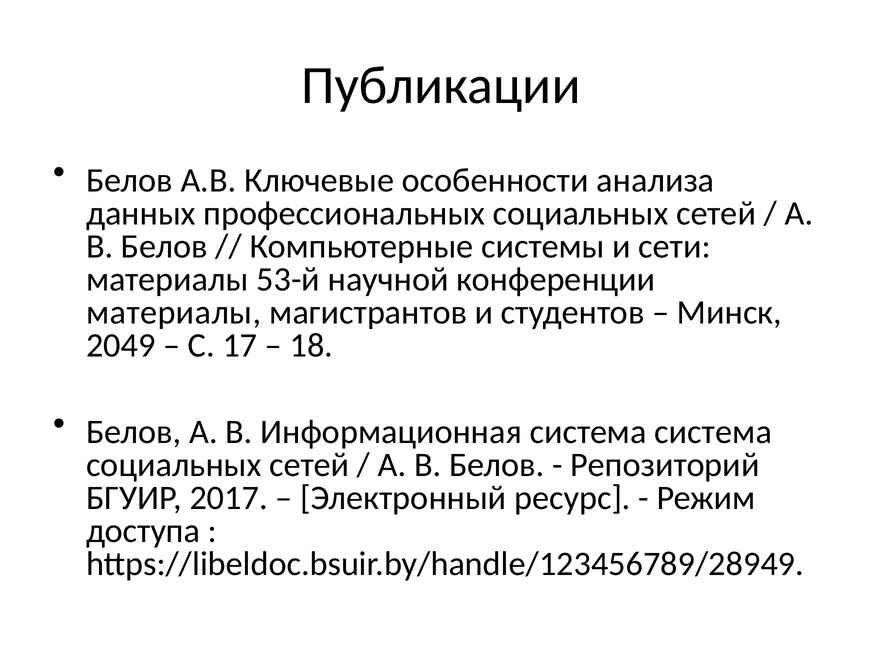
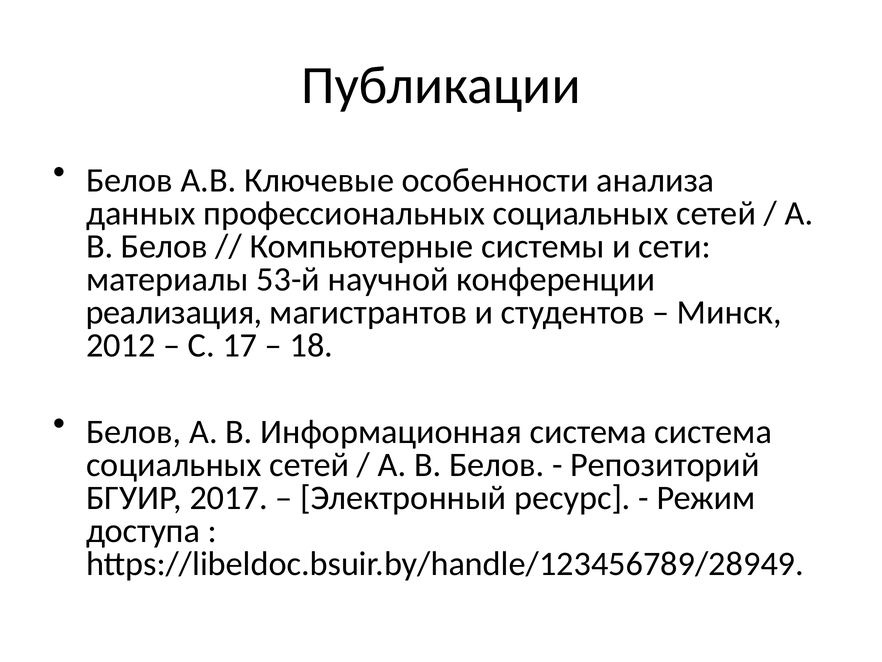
материалы at (174, 312): материалы -> реализация
2049: 2049 -> 2012
